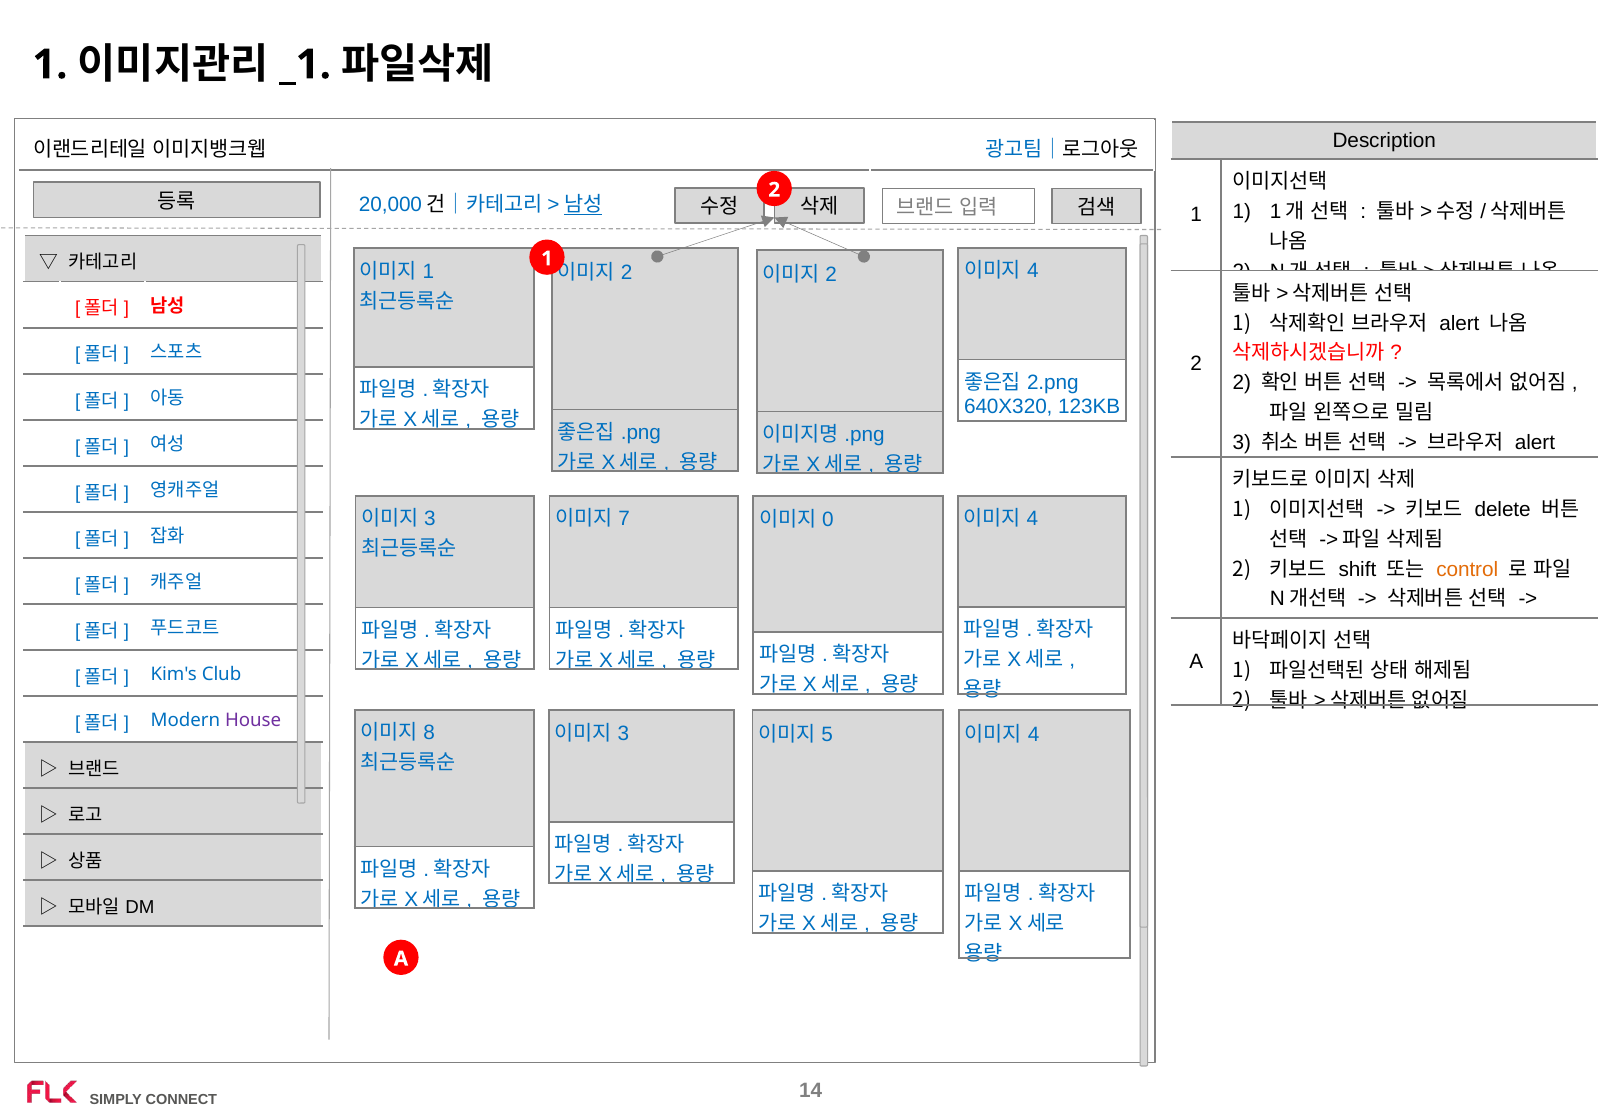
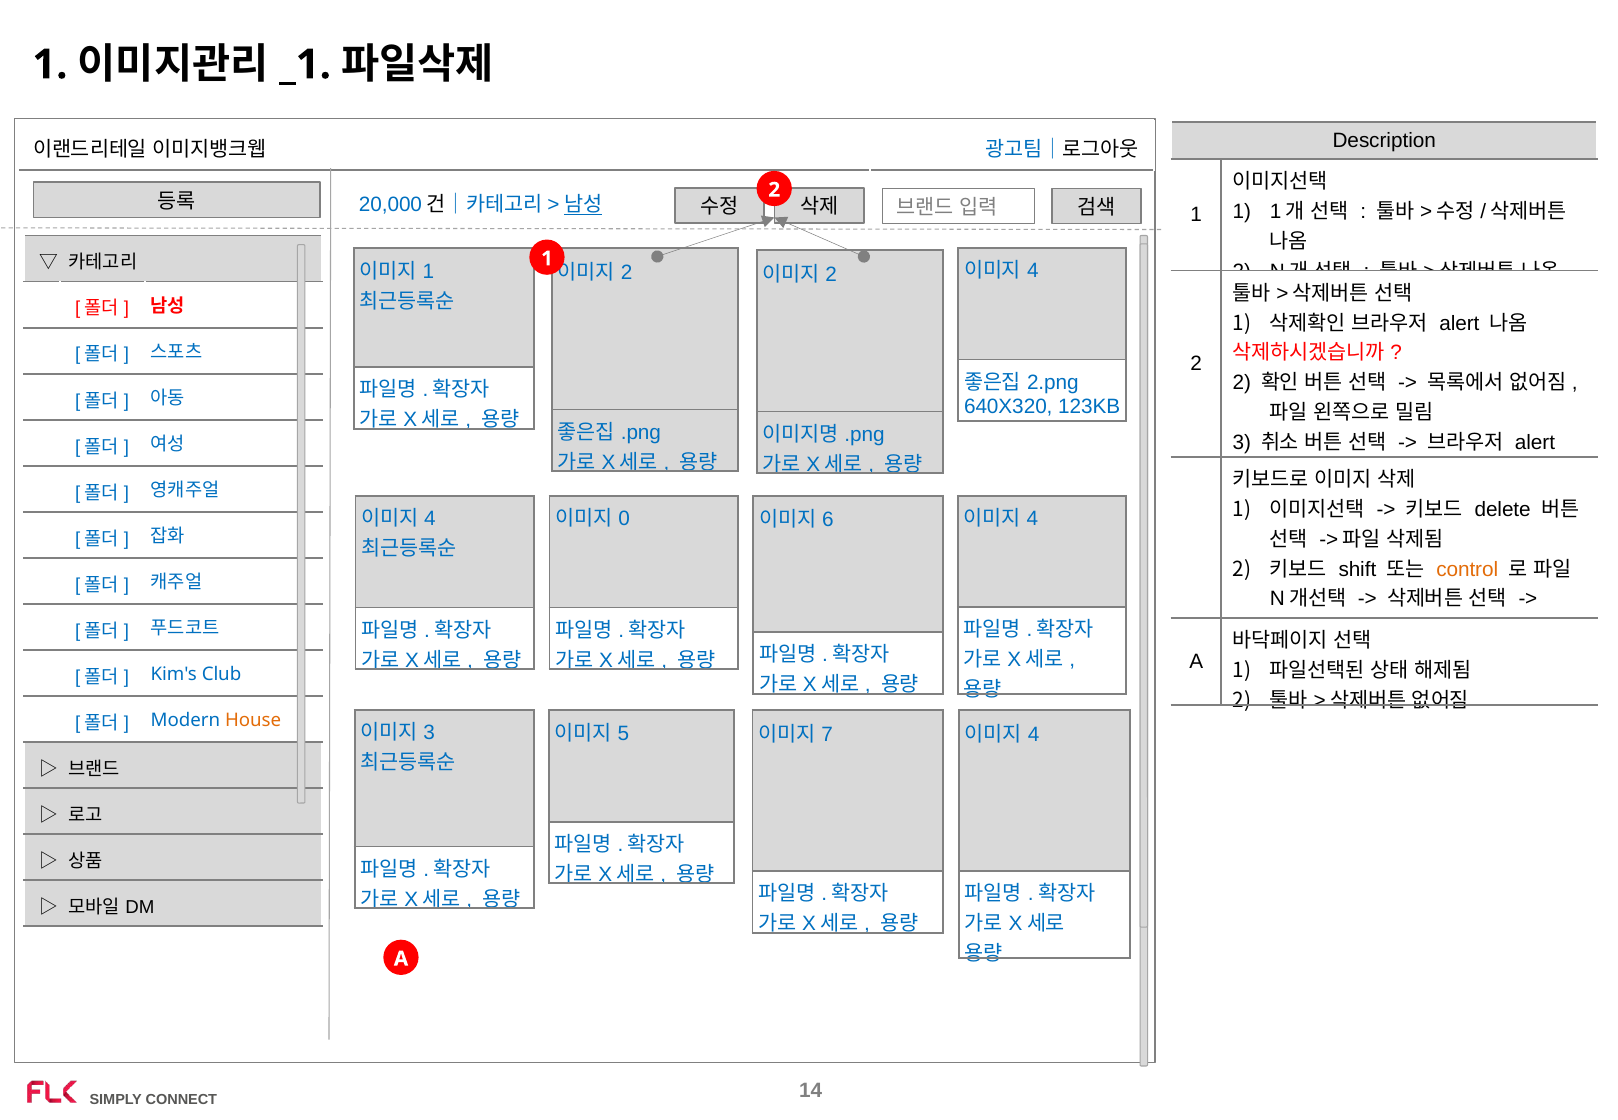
3 at (430, 519): 3 -> 4
7: 7 -> 0
0: 0 -> 6
House colour: purple -> orange
8 at (429, 733): 8 -> 3
3 at (623, 733): 3 -> 5
5: 5 -> 7
